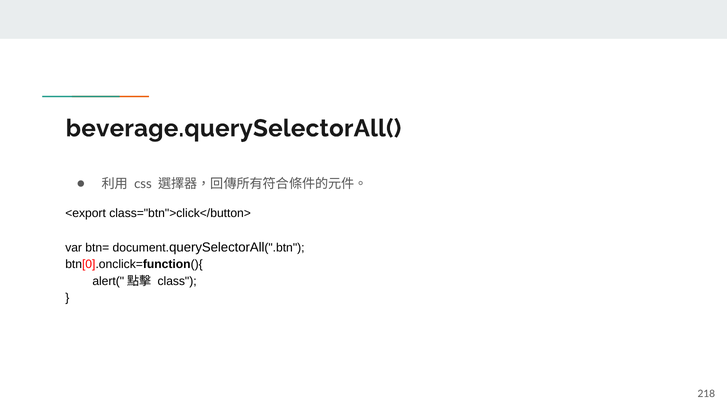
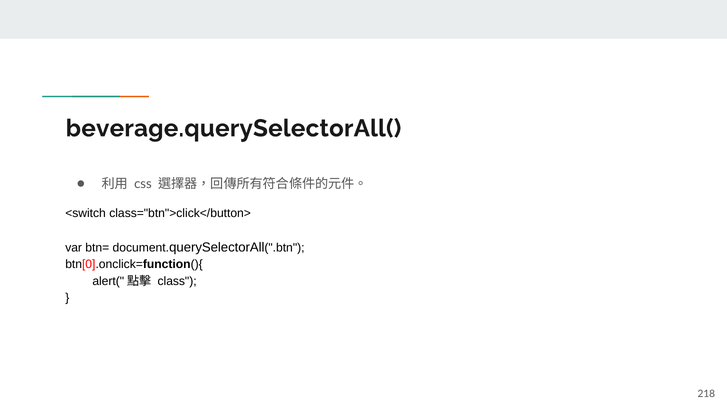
<export: <export -> <switch
